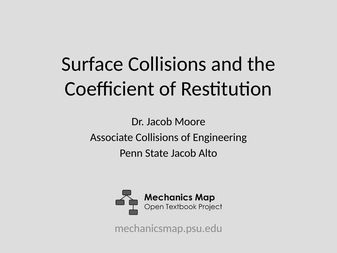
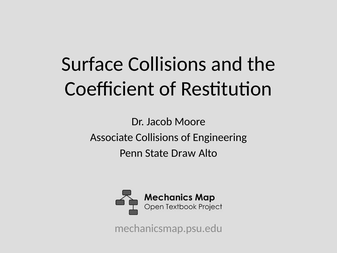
State Jacob: Jacob -> Draw
